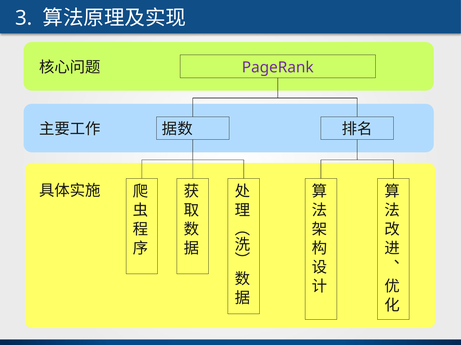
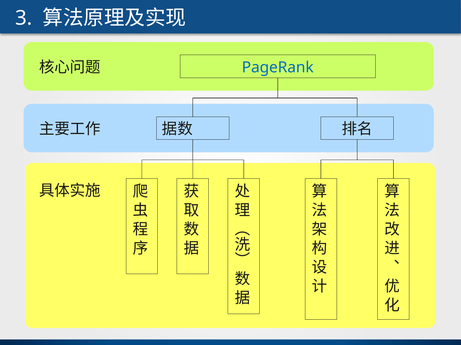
PageRank colour: purple -> blue
